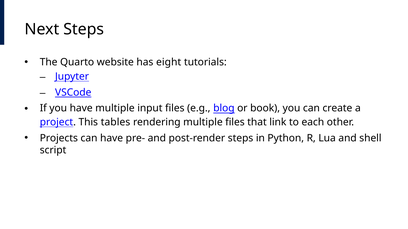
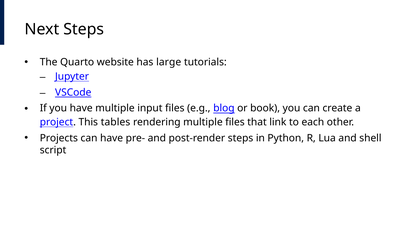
eight: eight -> large
